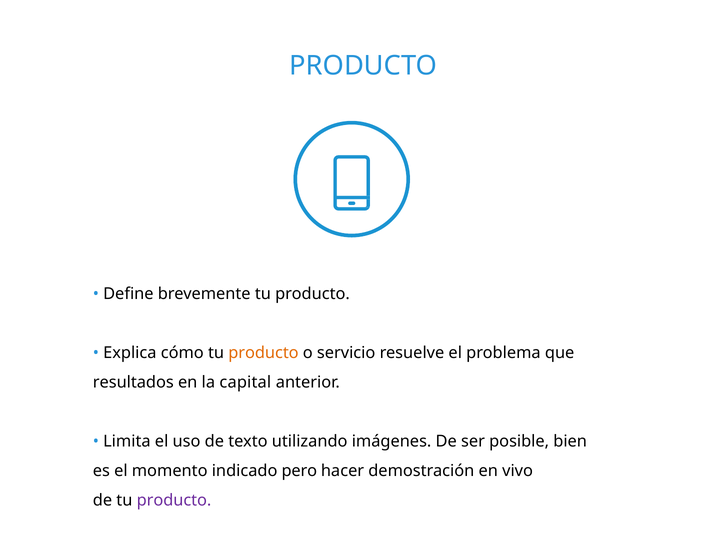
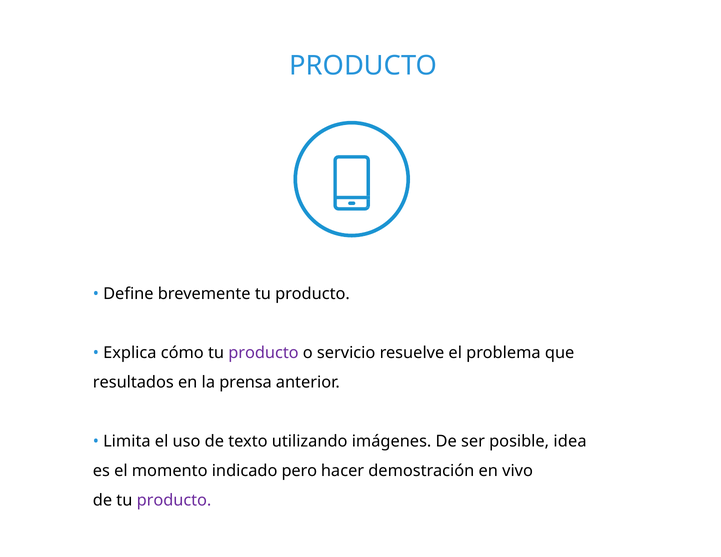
producto at (263, 353) colour: orange -> purple
capital: capital -> prensa
bien: bien -> idea
